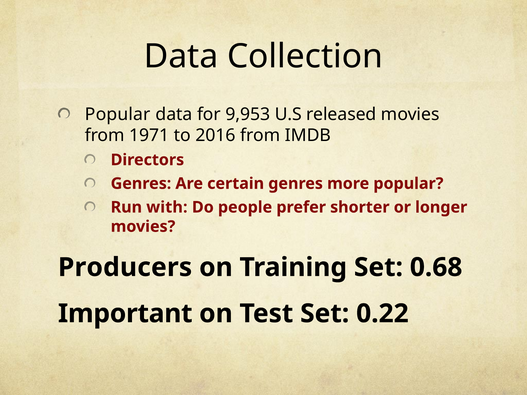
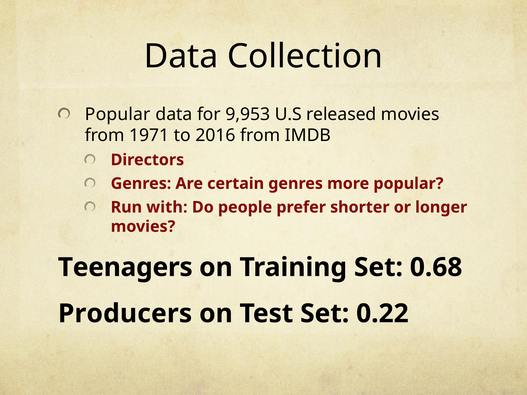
Producers: Producers -> Teenagers
Important: Important -> Producers
